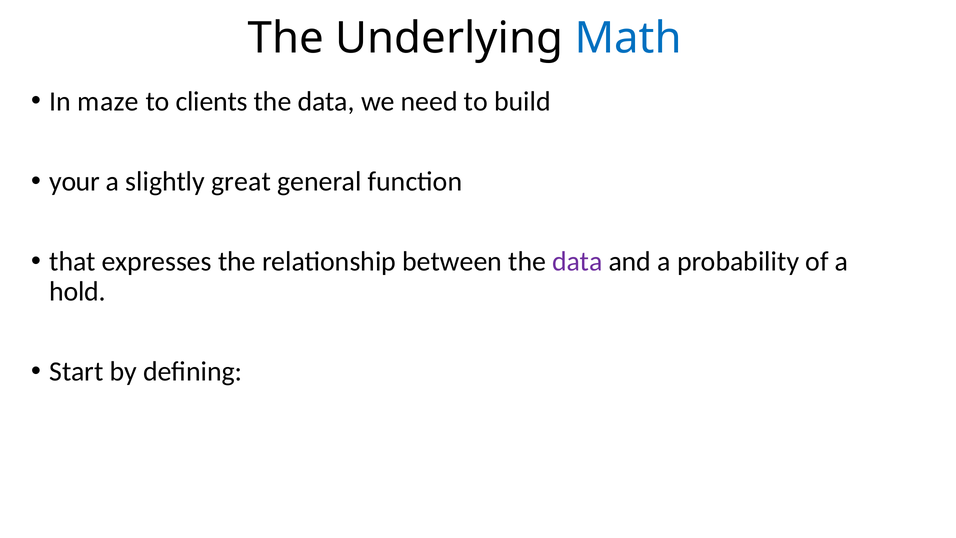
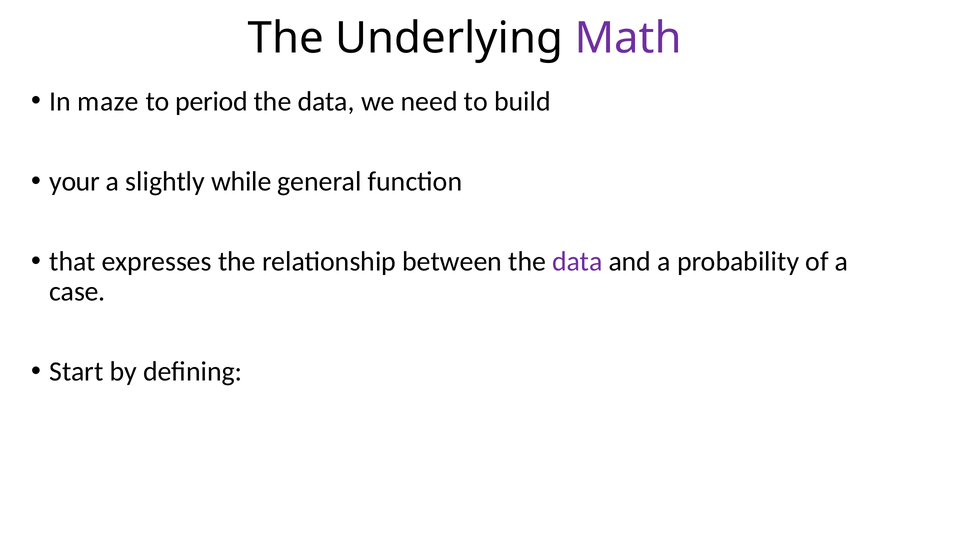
Math colour: blue -> purple
clients: clients -> period
great: great -> while
hold: hold -> case
